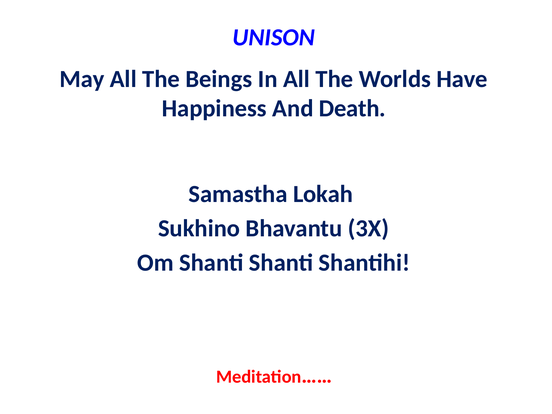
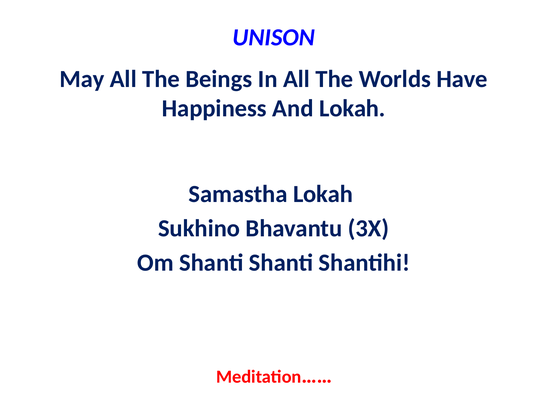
And Death: Death -> Lokah
